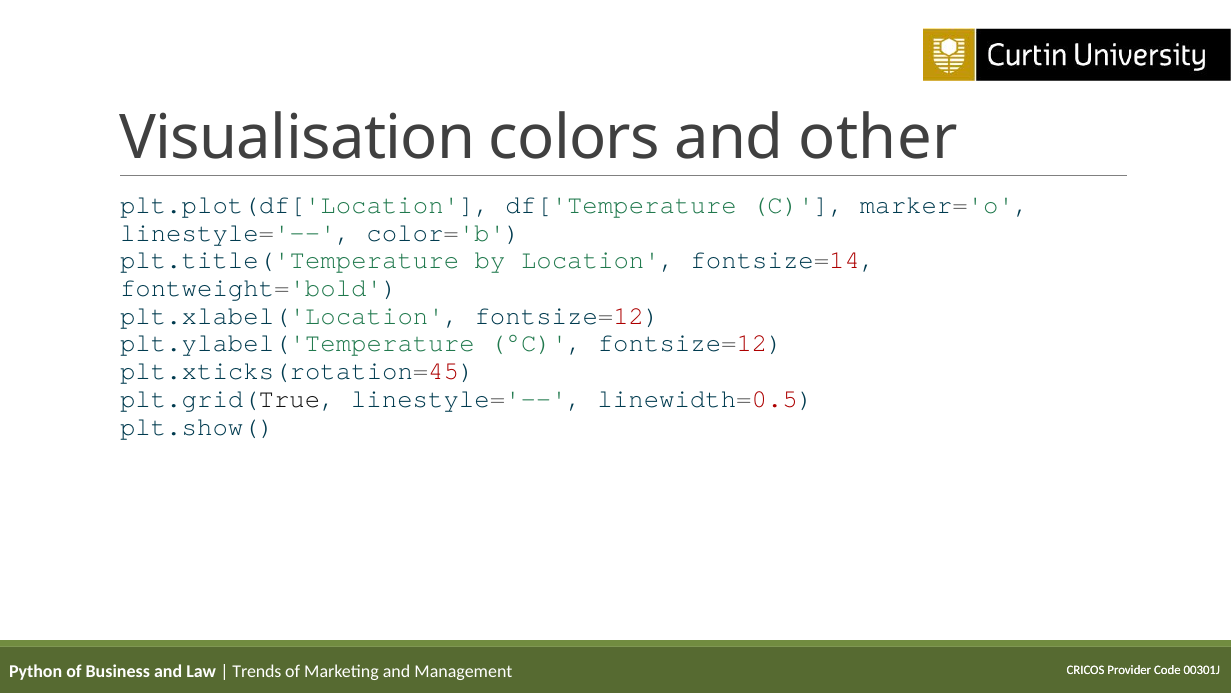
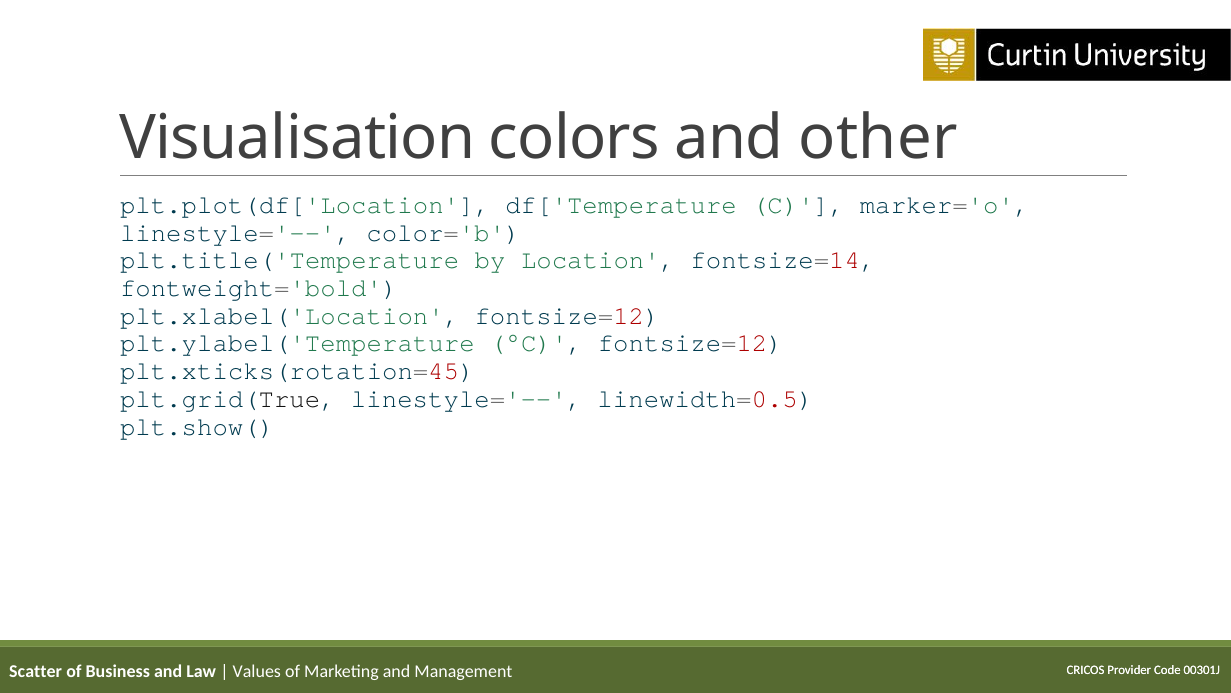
Python: Python -> Scatter
Trends: Trends -> Values
